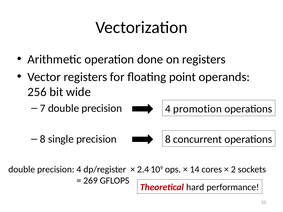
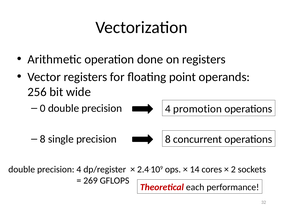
7: 7 -> 0
hard: hard -> each
